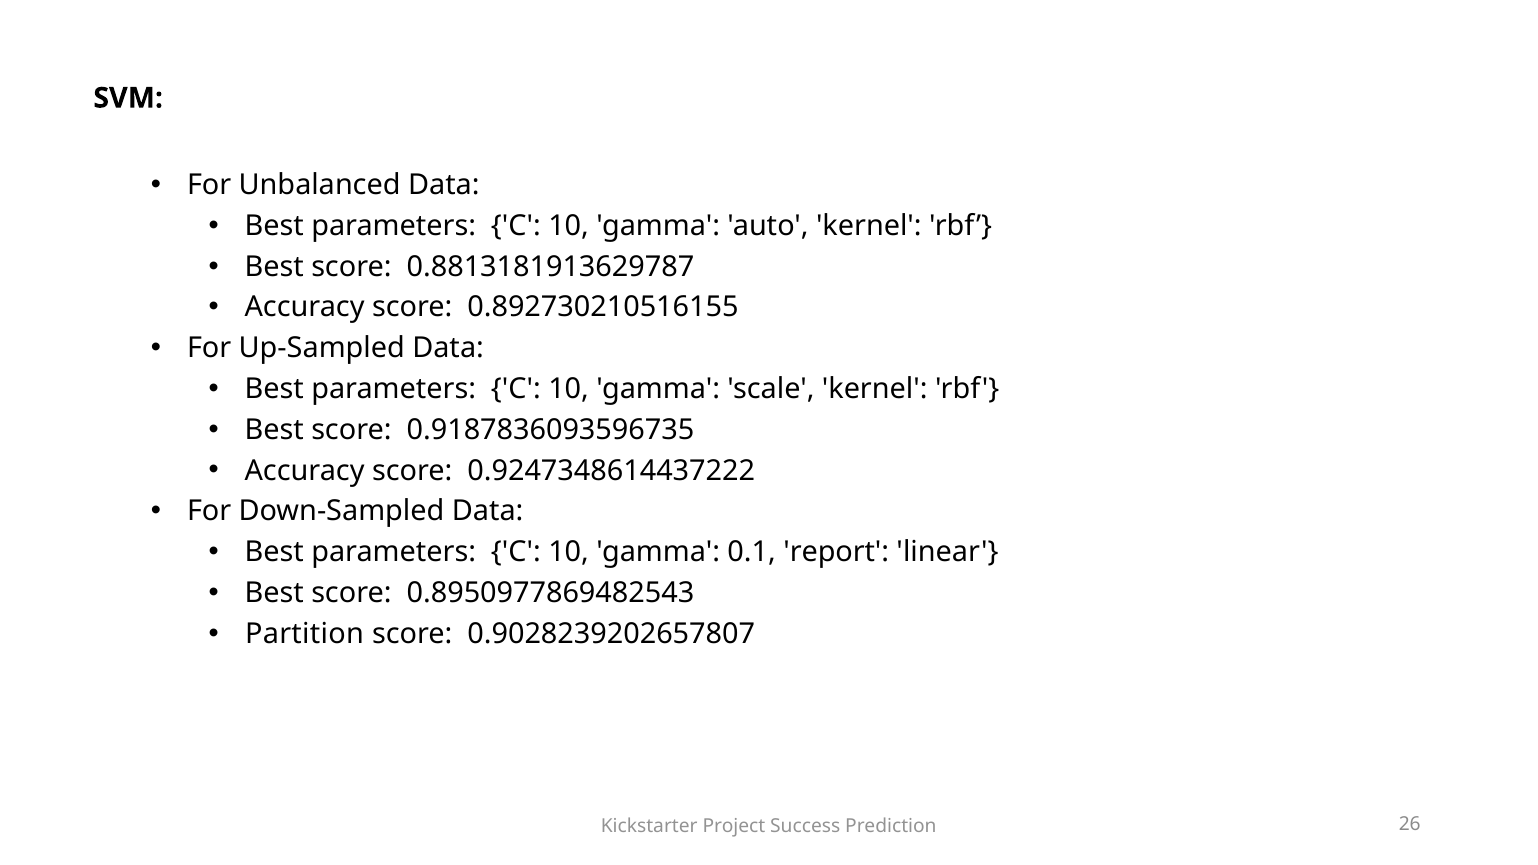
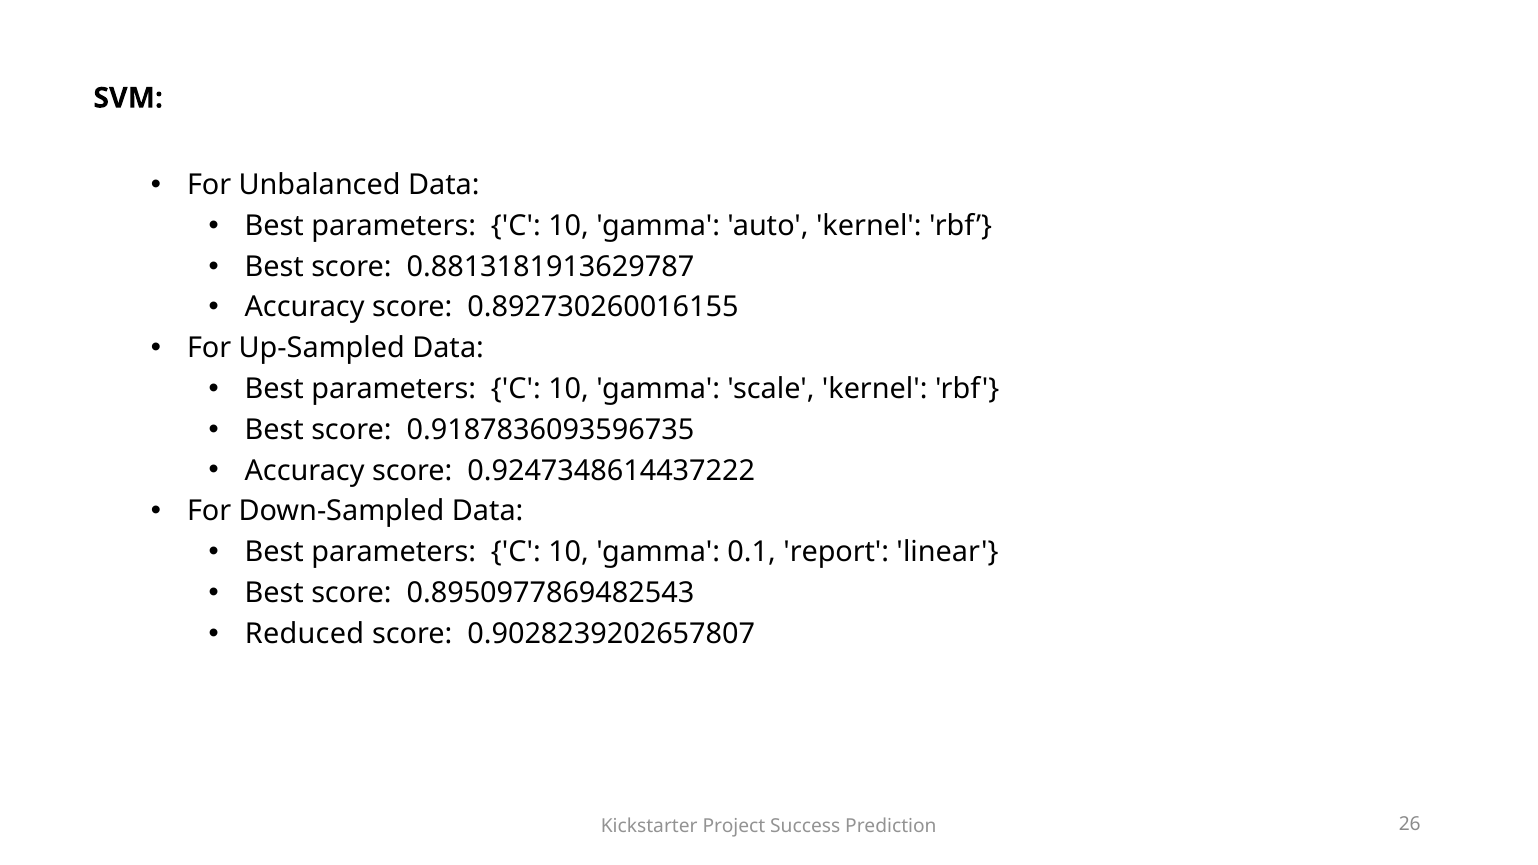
0.892730210516155: 0.892730210516155 -> 0.892730260016155
Partition: Partition -> Reduced
